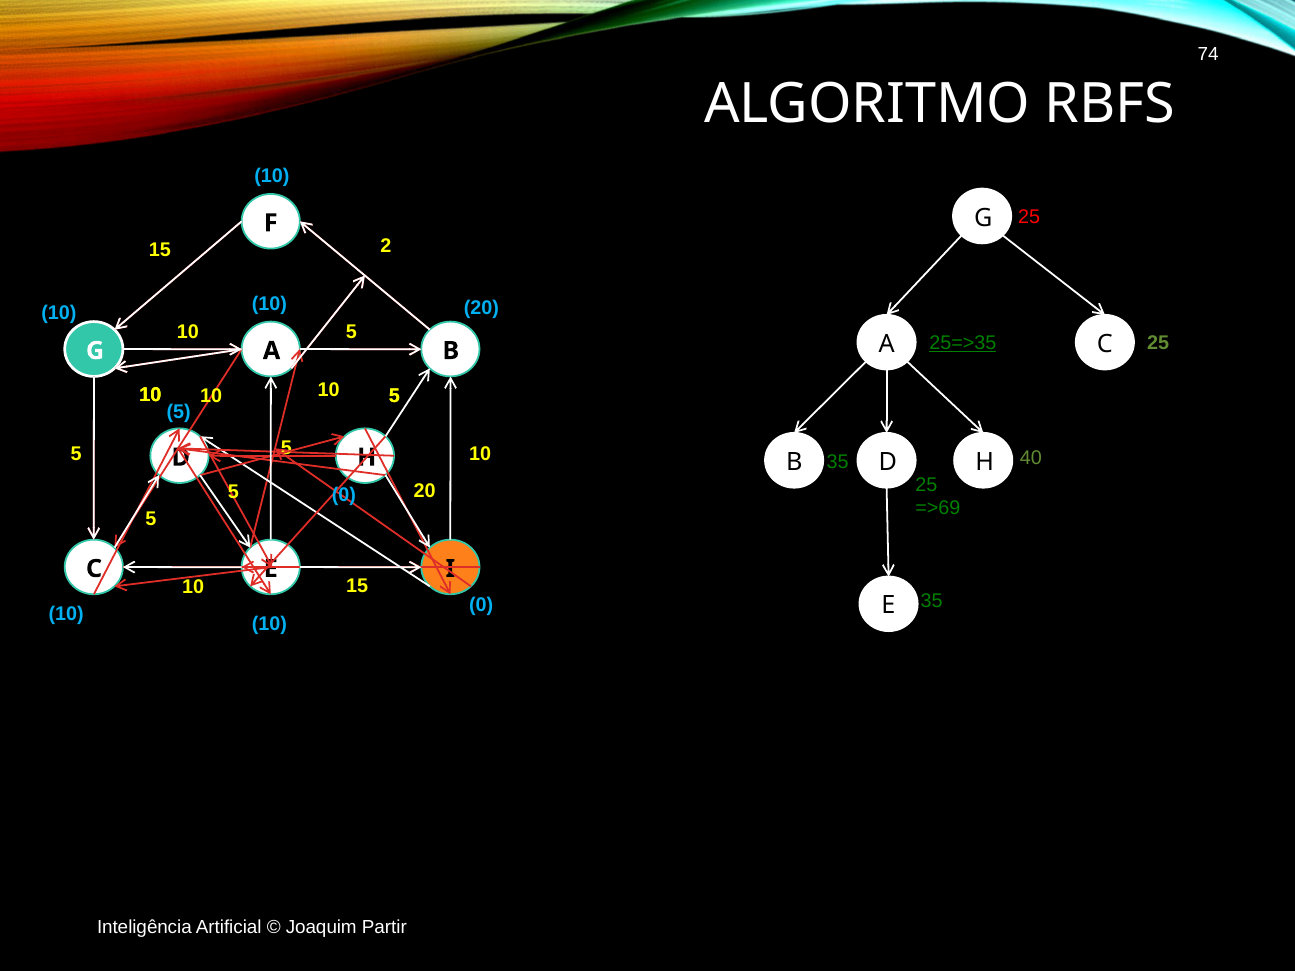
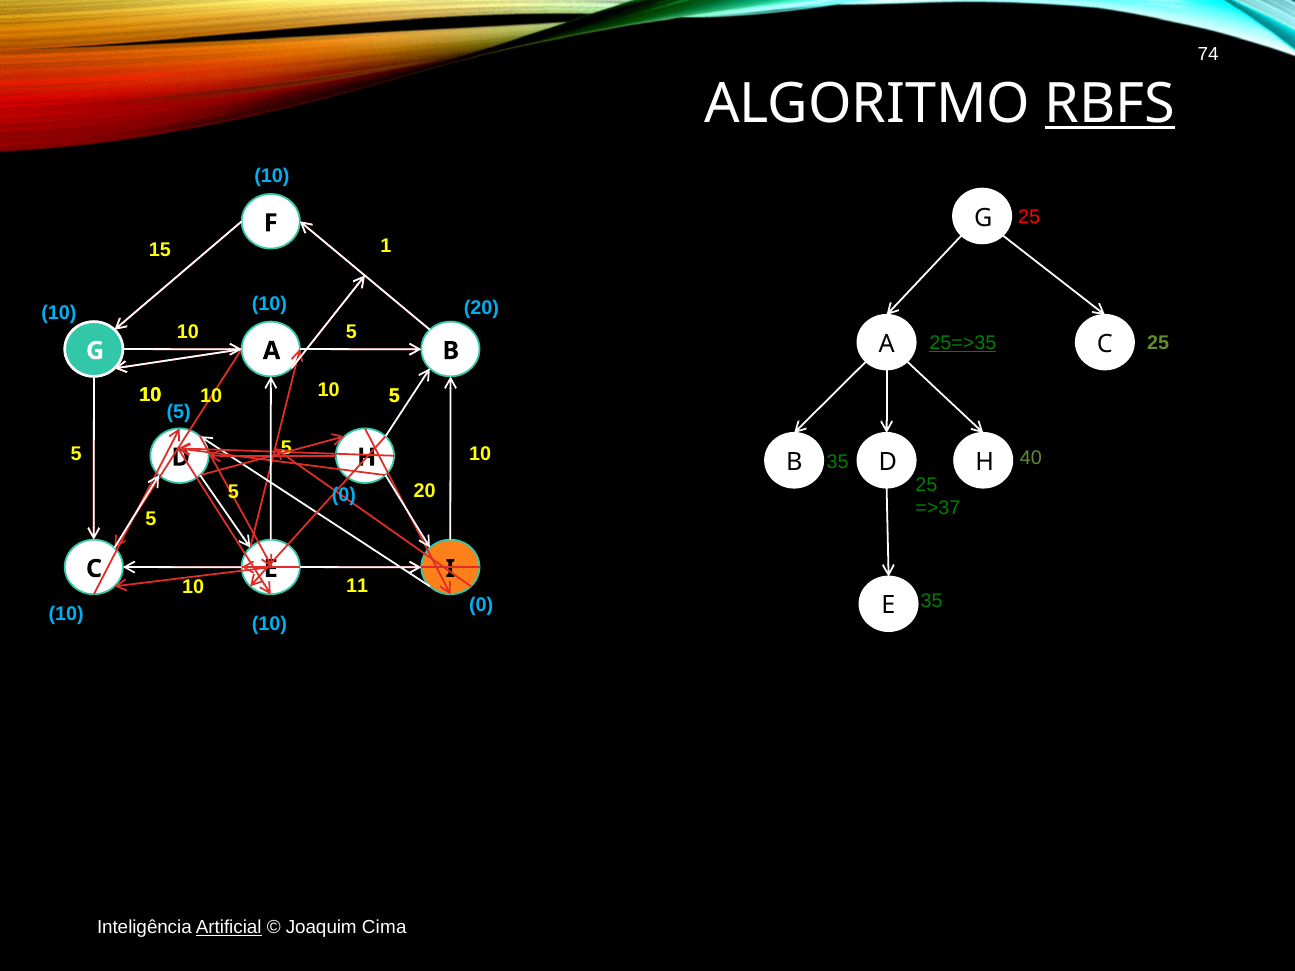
RBFS underline: none -> present
2: 2 -> 1
=>69: =>69 -> =>37
10 15: 15 -> 11
Artificial underline: none -> present
Partir: Partir -> Cima
